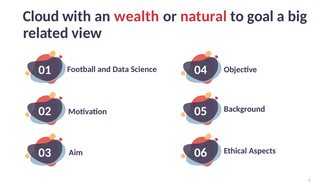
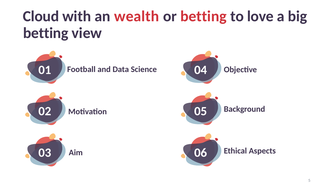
or natural: natural -> betting
goal: goal -> love
related at (46, 33): related -> betting
